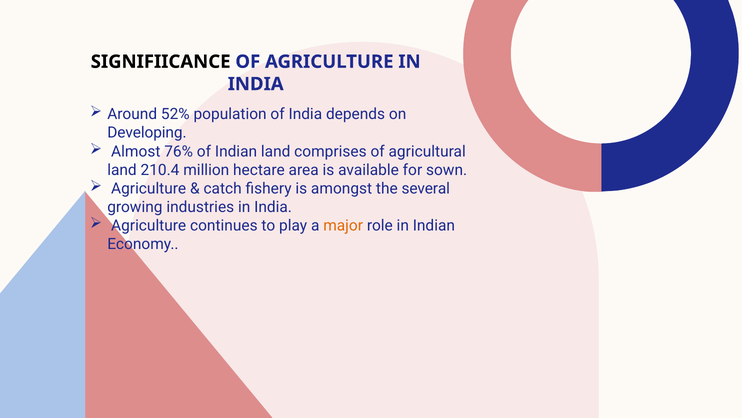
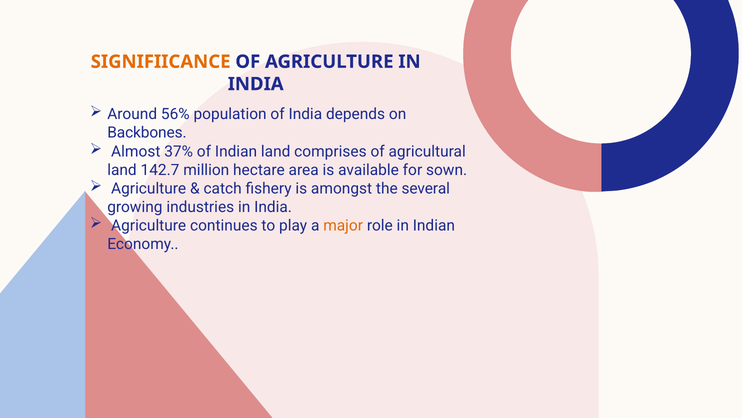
SIGNIFIICANCE colour: black -> orange
52%: 52% -> 56%
Developing: Developing -> Backbones
76%: 76% -> 37%
210.4: 210.4 -> 142.7
